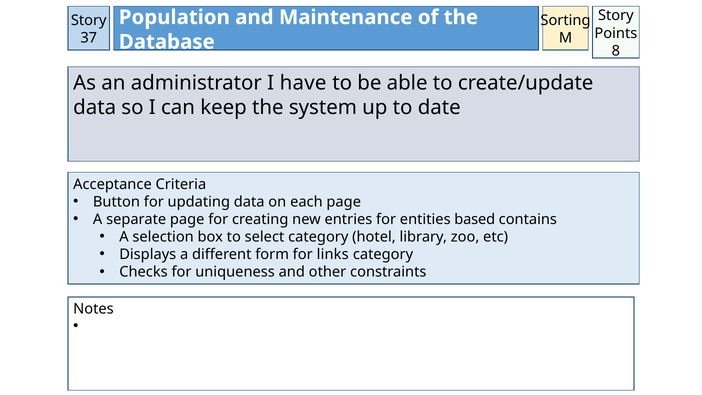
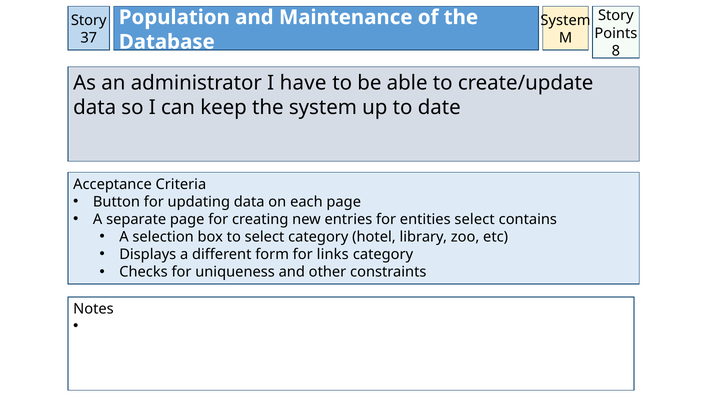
Sorting at (566, 20): Sorting -> System
entities based: based -> select
